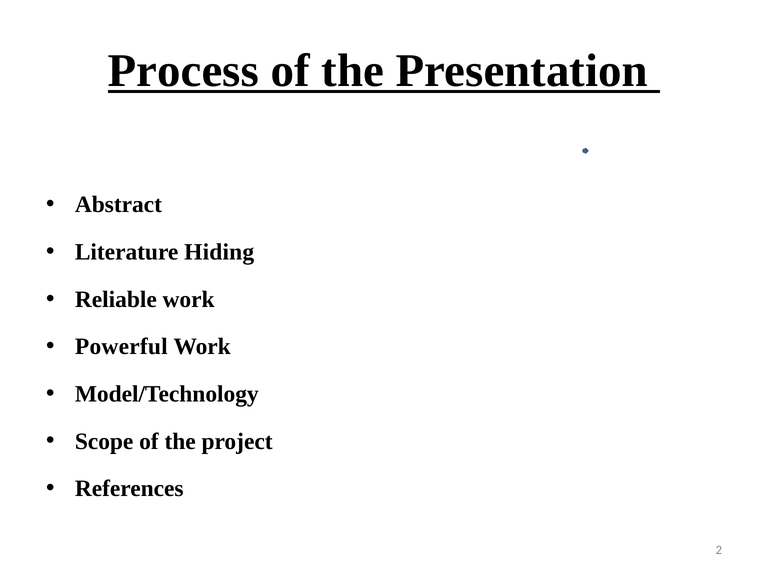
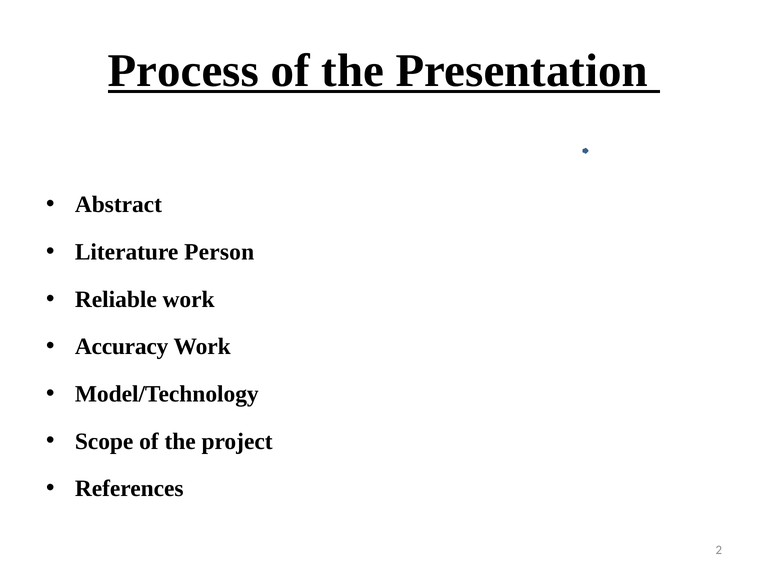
Hiding: Hiding -> Person
Powerful: Powerful -> Accuracy
